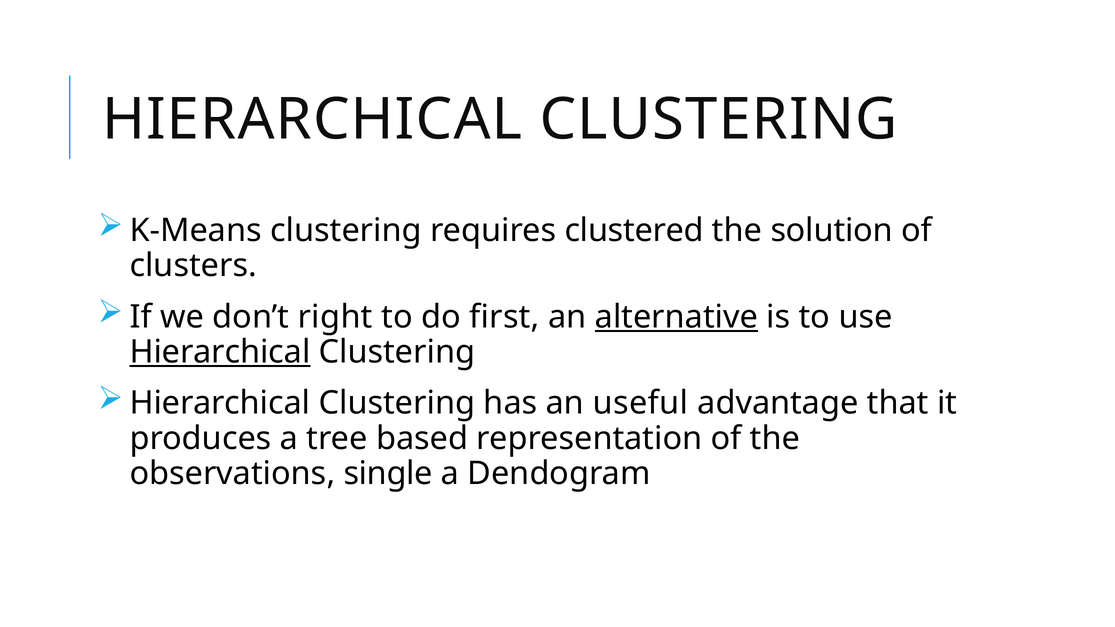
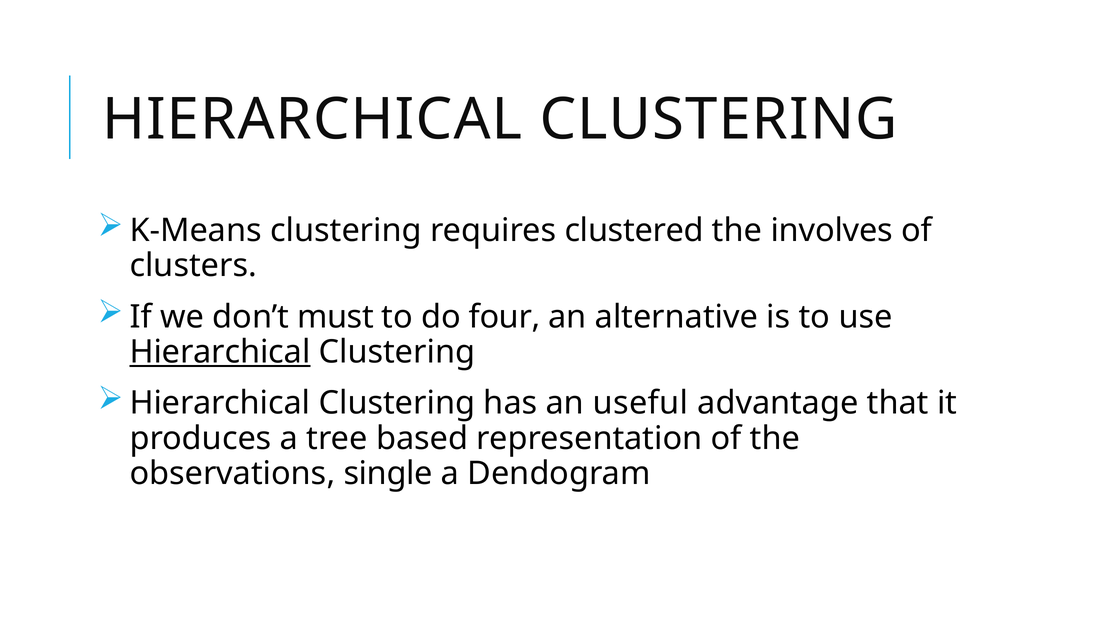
solution: solution -> involves
right: right -> must
first: first -> four
alternative underline: present -> none
